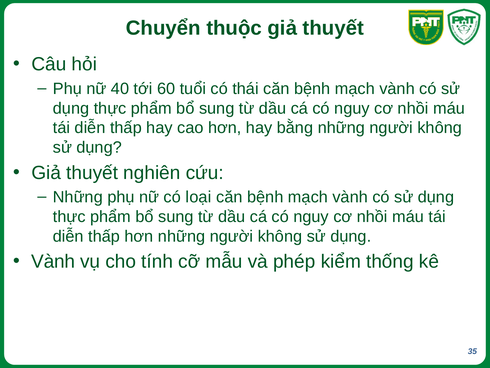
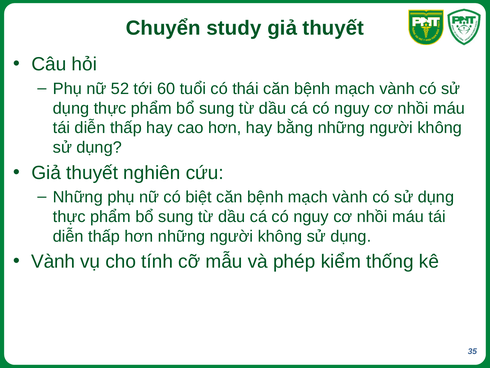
thuộc: thuộc -> study
40: 40 -> 52
loại: loại -> biệt
